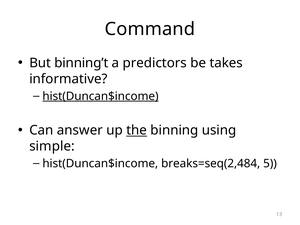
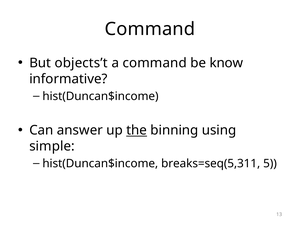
binning’t: binning’t -> objects’t
a predictors: predictors -> command
takes: takes -> know
hist(Duncan$income at (100, 96) underline: present -> none
breaks=seq(2,484: breaks=seq(2,484 -> breaks=seq(5,311
